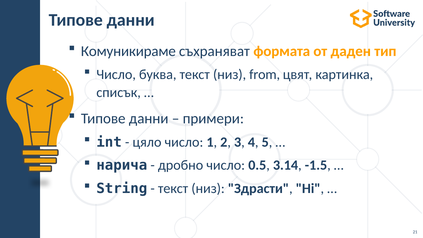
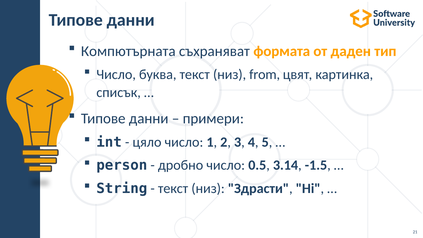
Комуникираме: Комуникираме -> Компютърната
нарича: нарича -> person
